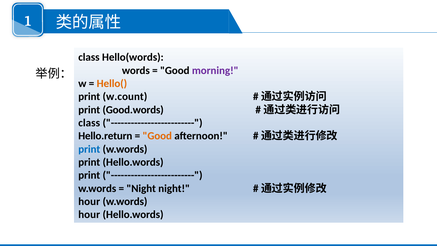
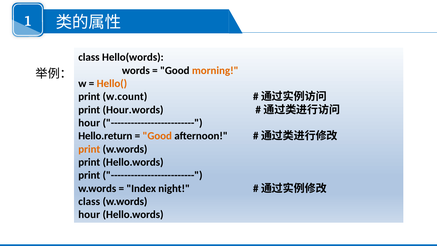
morning colour: purple -> orange
Good.words: Good.words -> Hour.words
class at (89, 123): class -> hour
print at (89, 149) colour: blue -> orange
Night at (141, 188): Night -> Index
hour at (89, 201): hour -> class
